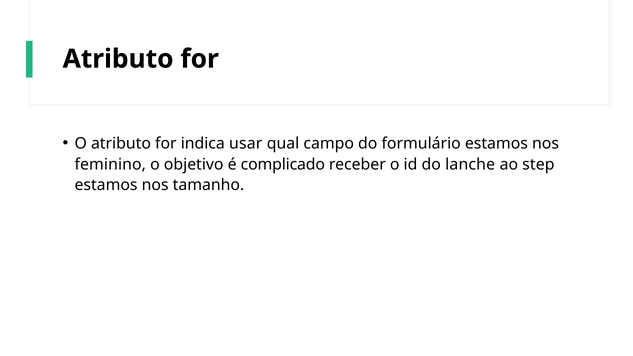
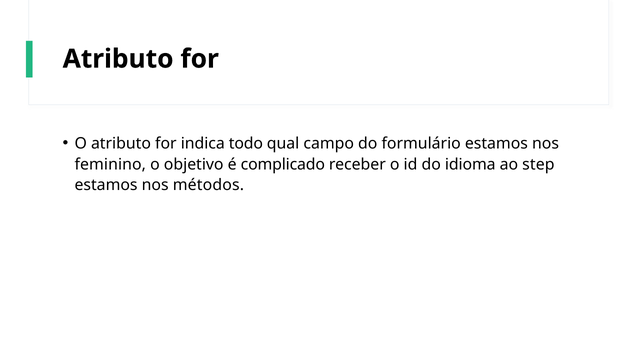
usar: usar -> todo
lanche: lanche -> idioma
tamanho: tamanho -> métodos
